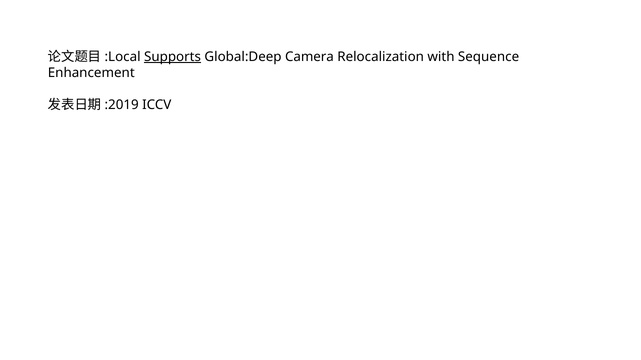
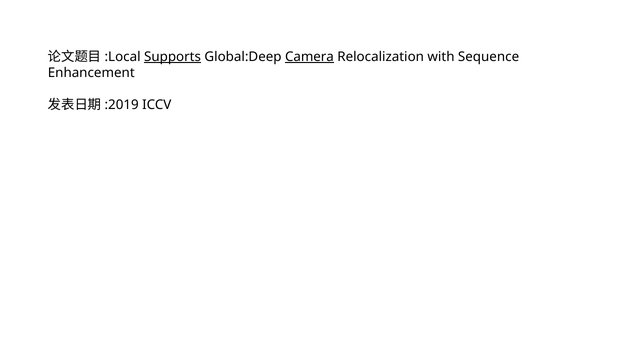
Camera underline: none -> present
